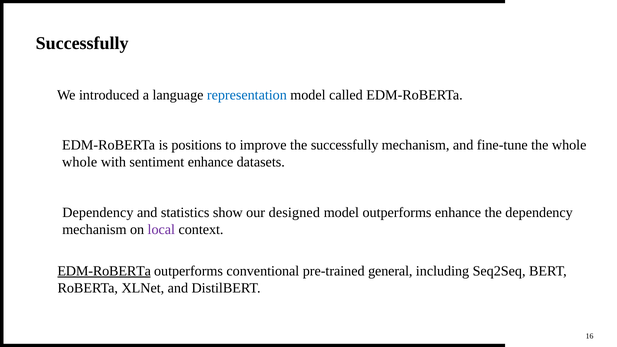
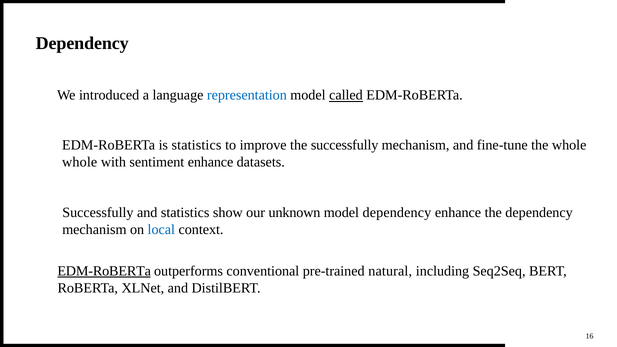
Successfully at (82, 43): Successfully -> Dependency
called underline: none -> present
is positions: positions -> statistics
Dependency at (98, 212): Dependency -> Successfully
designed: designed -> unknown
model outperforms: outperforms -> dependency
local colour: purple -> blue
general: general -> natural
